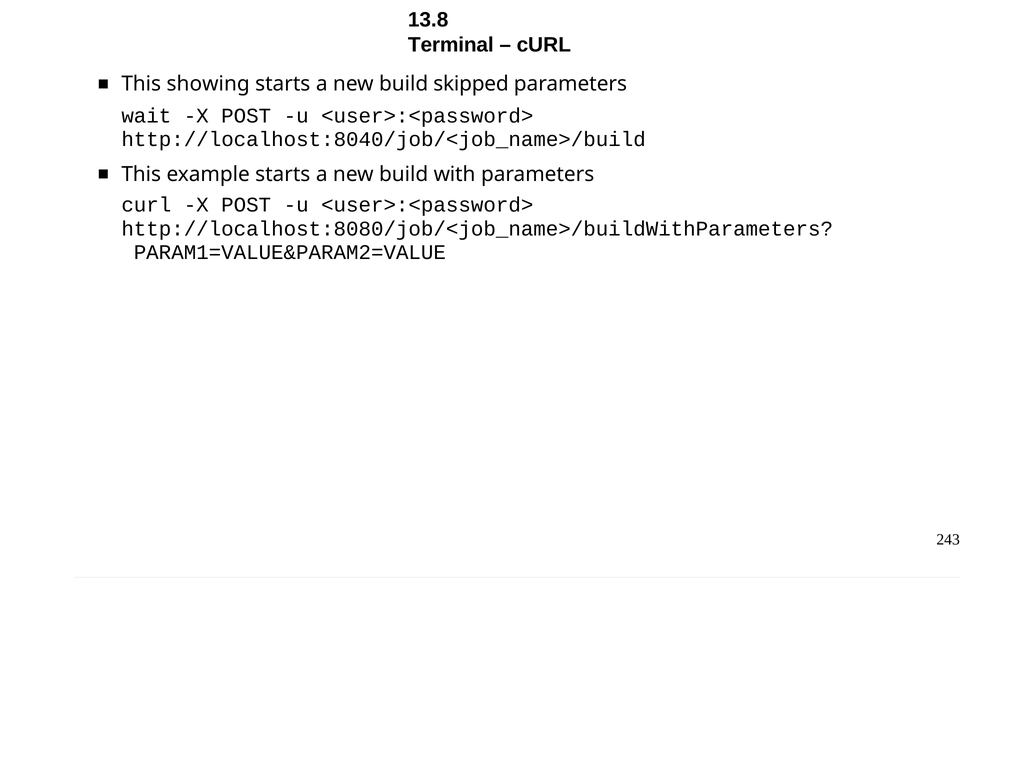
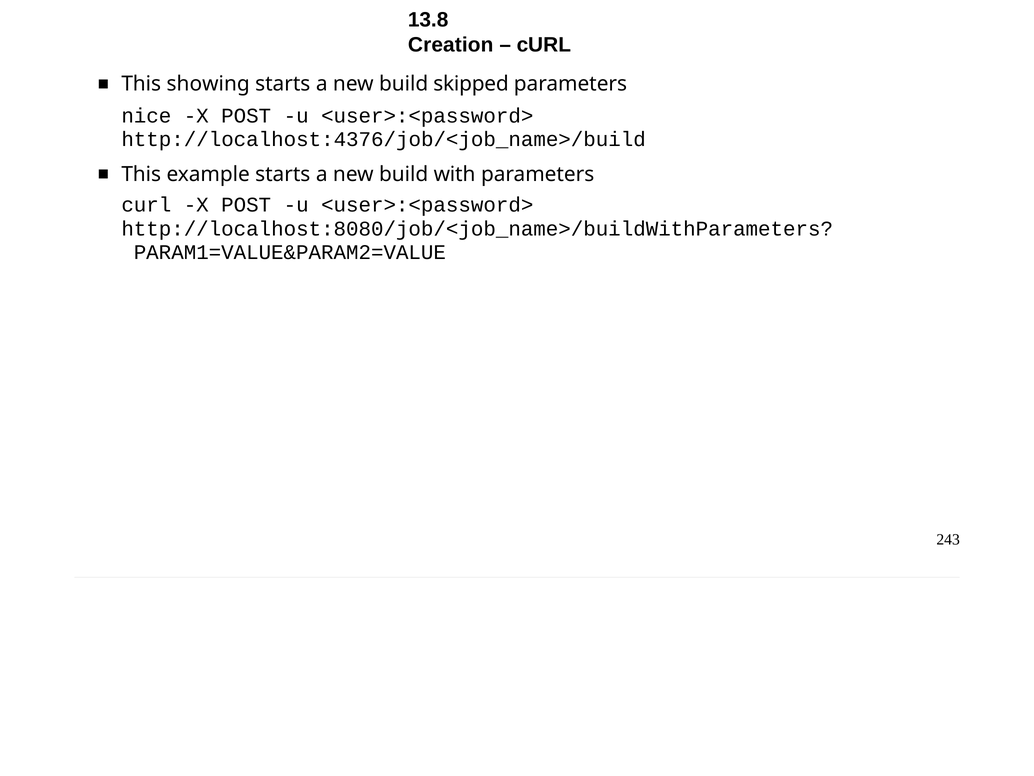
Terminal: Terminal -> Creation
wait: wait -> nice
http://localhost:8040/job/<job_name>/build: http://localhost:8040/job/<job_name>/build -> http://localhost:4376/job/<job_name>/build
